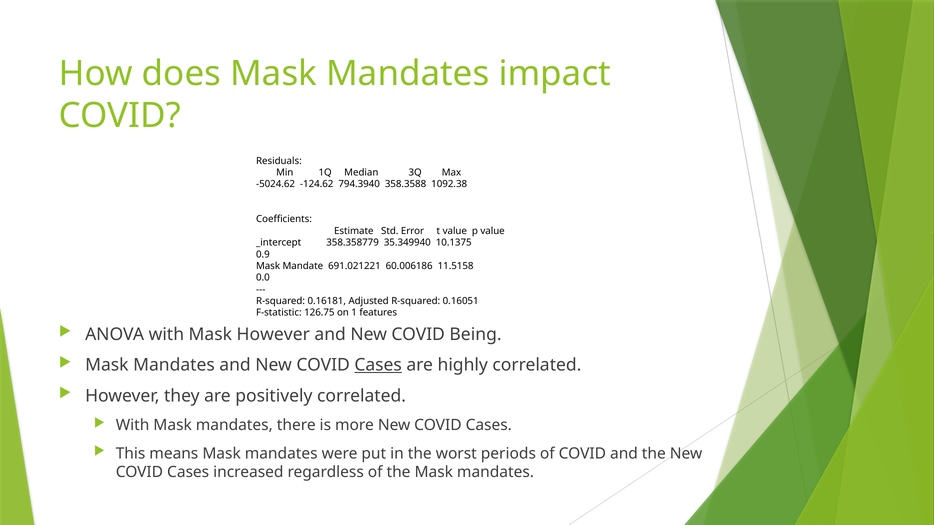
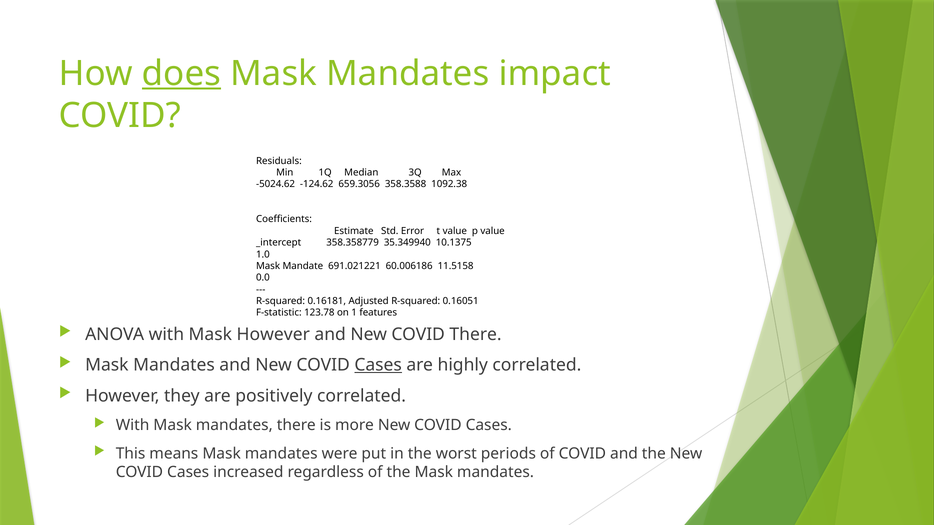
does underline: none -> present
794.3940: 794.3940 -> 659.3056
0.9: 0.9 -> 1.0
126.75: 126.75 -> 123.78
COVID Being: Being -> There
